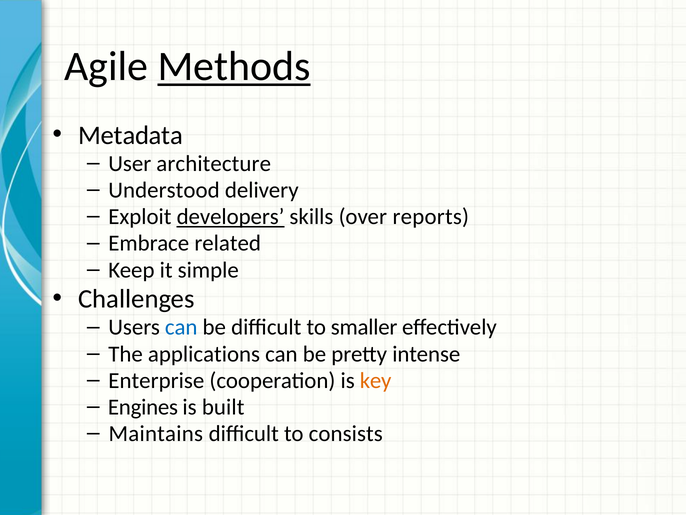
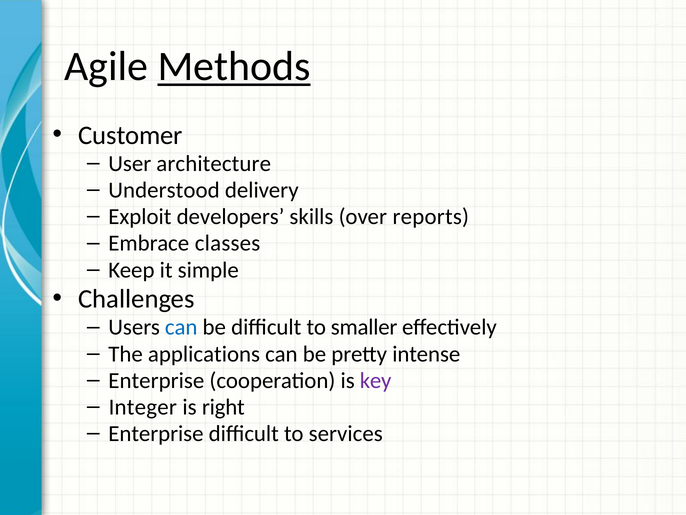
Metadata: Metadata -> Customer
developers underline: present -> none
related: related -> classes
key colour: orange -> purple
Engines: Engines -> Integer
built: built -> right
Maintains at (156, 433): Maintains -> Enterprise
consists: consists -> services
